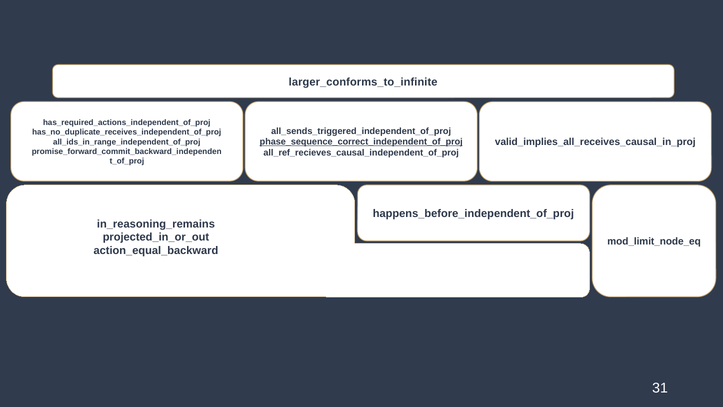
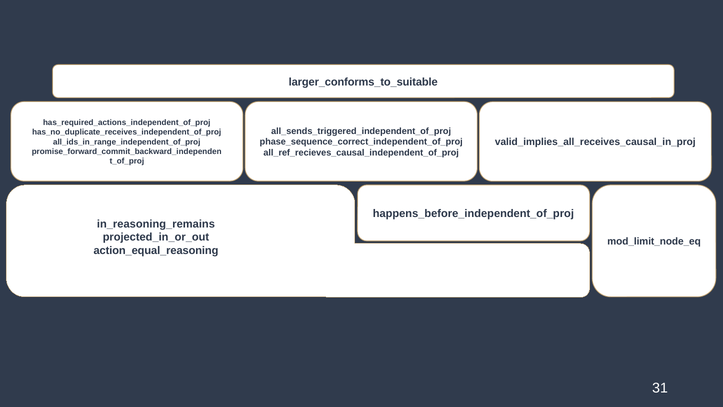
larger_conforms_to_infinite: larger_conforms_to_infinite -> larger_conforms_to_suitable
phase_sequence_correct_independent_of_proj underline: present -> none
action_equal_backward: action_equal_backward -> action_equal_reasoning
